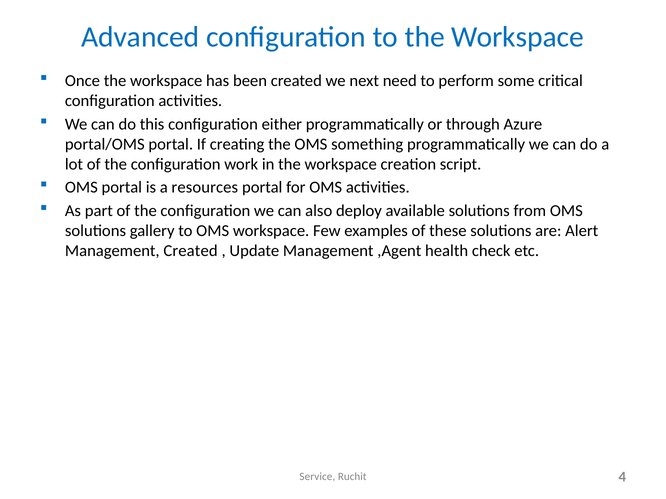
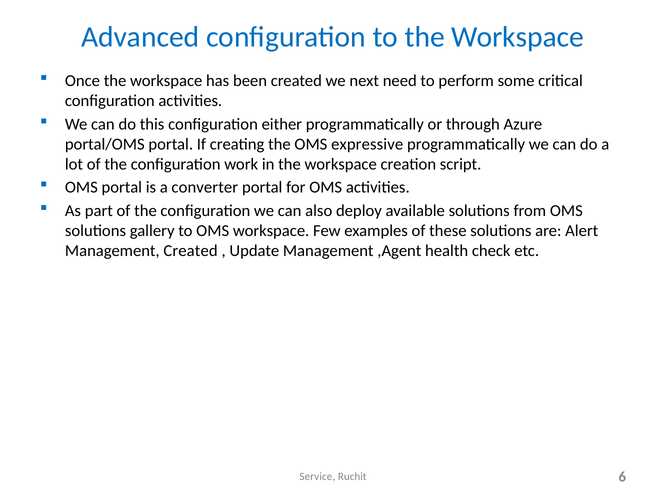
something: something -> expressive
resources: resources -> converter
4: 4 -> 6
